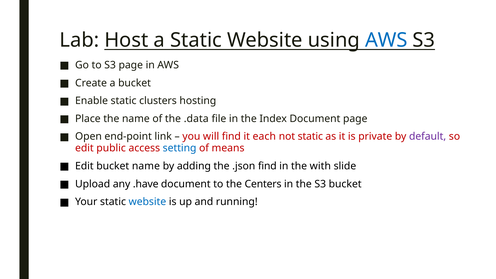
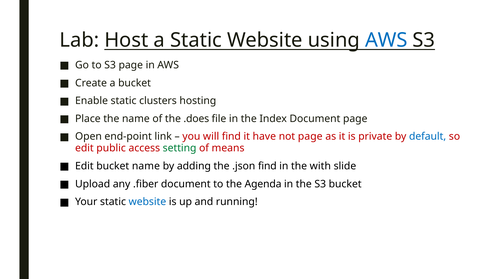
.data: .data -> .does
each: each -> have
not static: static -> page
default colour: purple -> blue
setting colour: blue -> green
.have: .have -> .fiber
Centers: Centers -> Agenda
